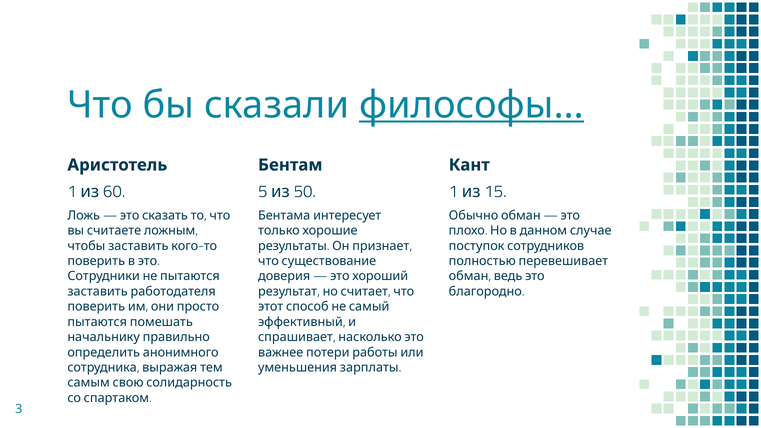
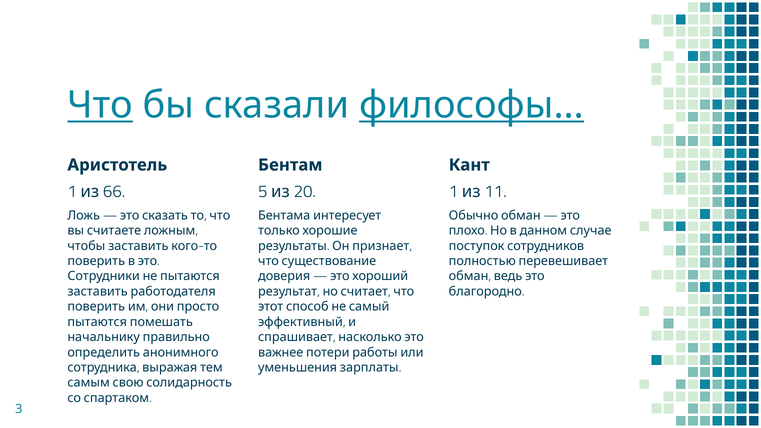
Что at (100, 105) underline: none -> present
60: 60 -> 66
50: 50 -> 20
15: 15 -> 11
